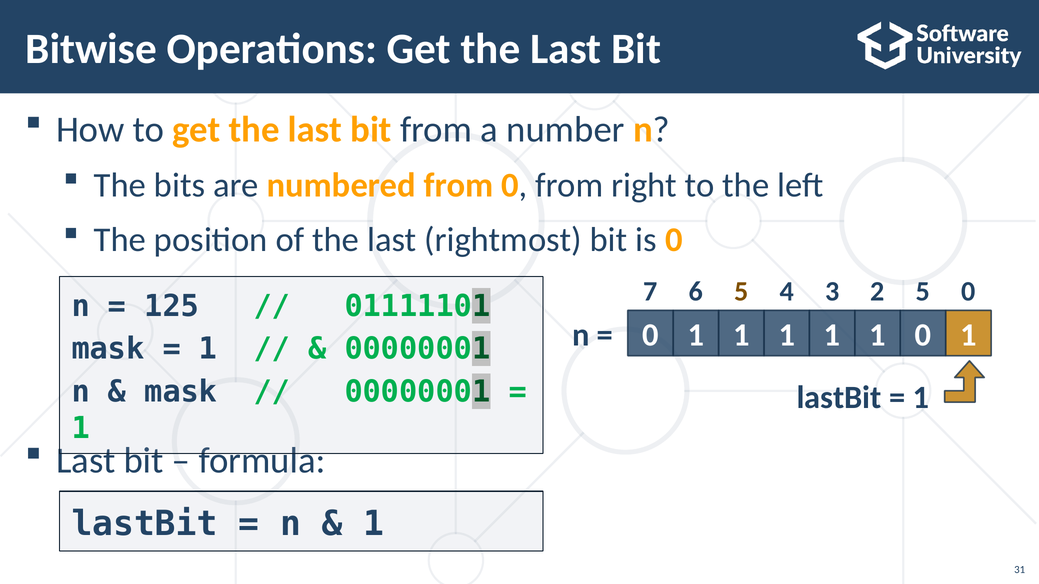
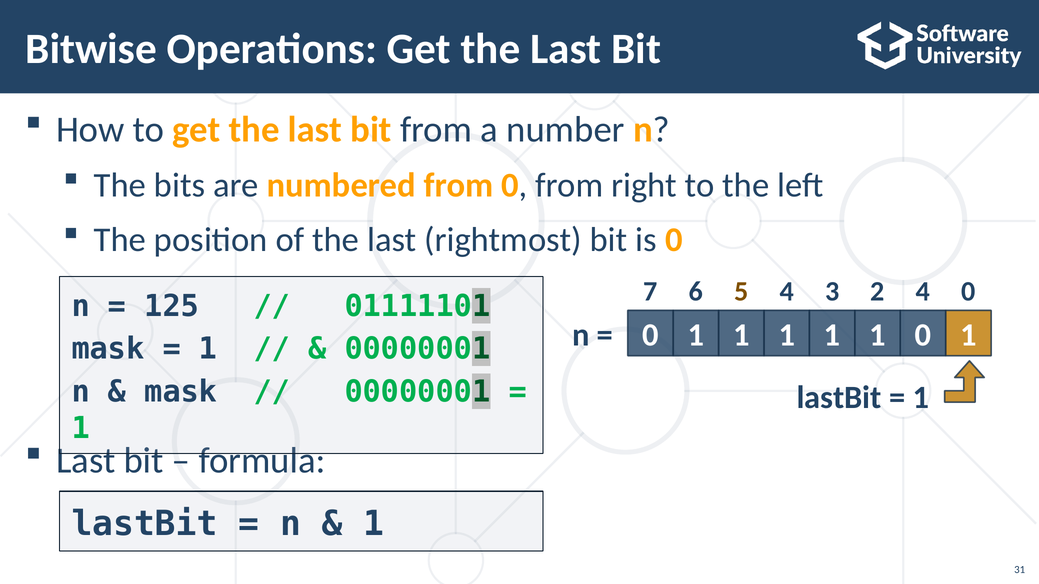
2 5: 5 -> 4
